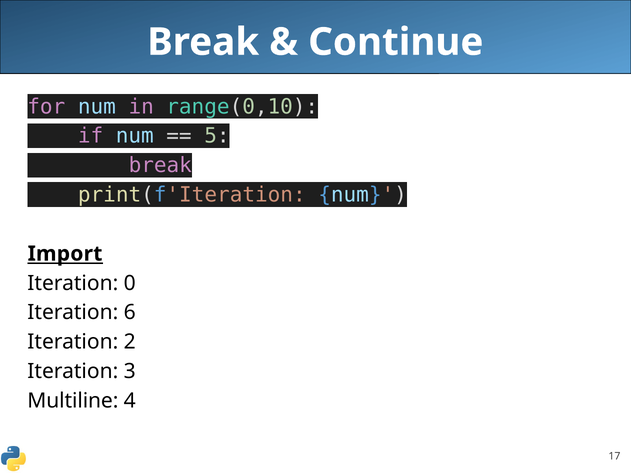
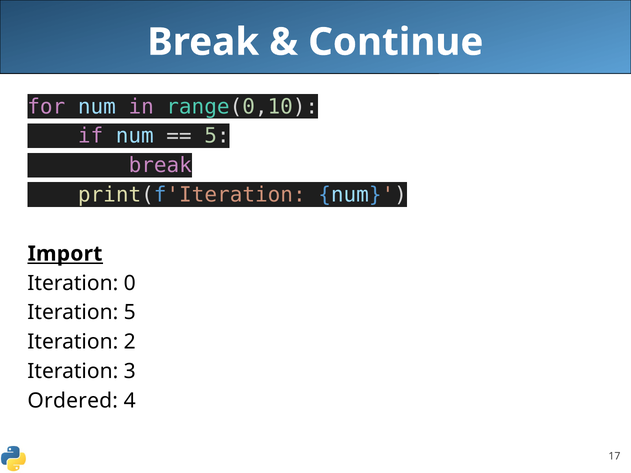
Iteration 6: 6 -> 5
Multiline: Multiline -> Ordered
